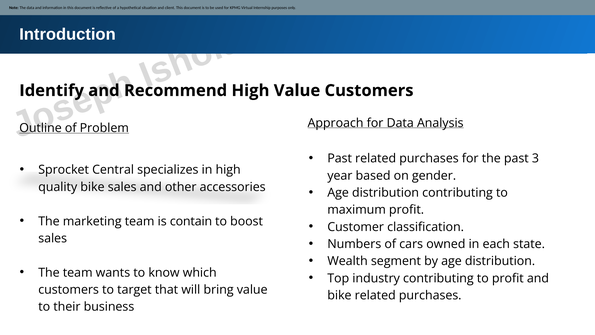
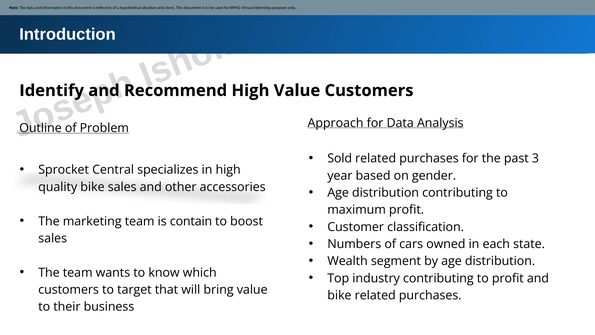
Past at (340, 158): Past -> Sold
